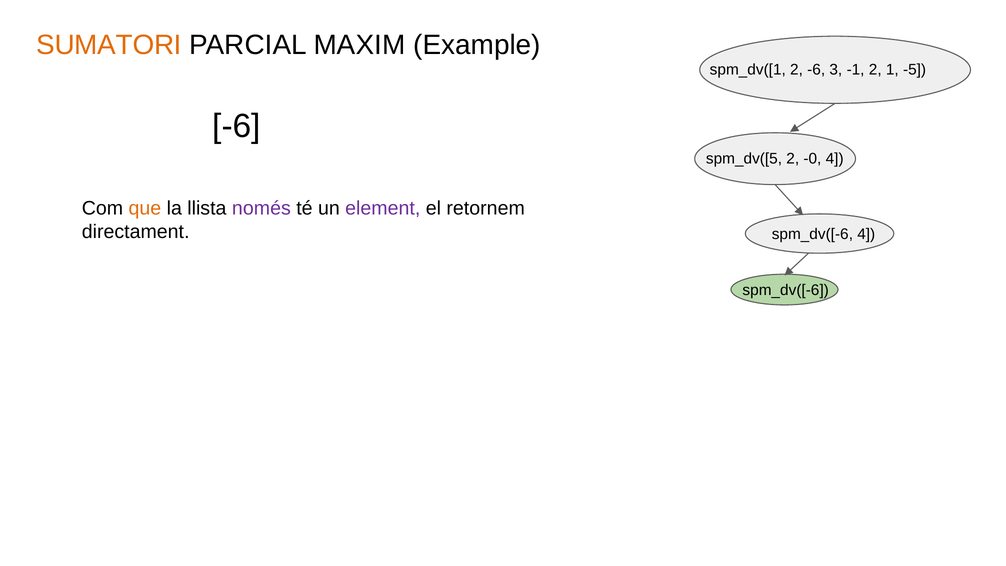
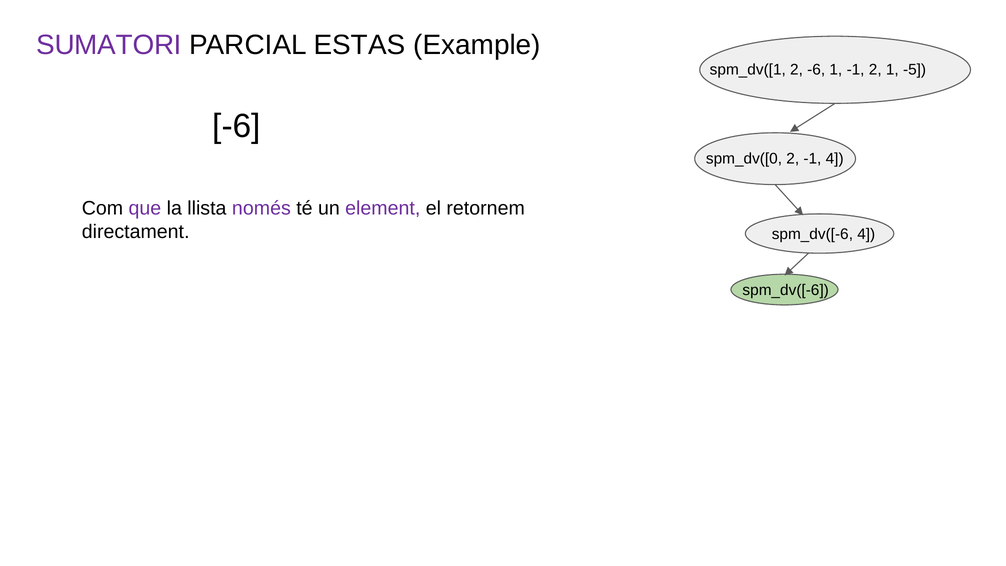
SUMATORI colour: orange -> purple
MAXIM: MAXIM -> ESTAS
-6 3: 3 -> 1
spm_dv([5: spm_dv([5 -> spm_dv([0
2 -0: -0 -> -1
que colour: orange -> purple
